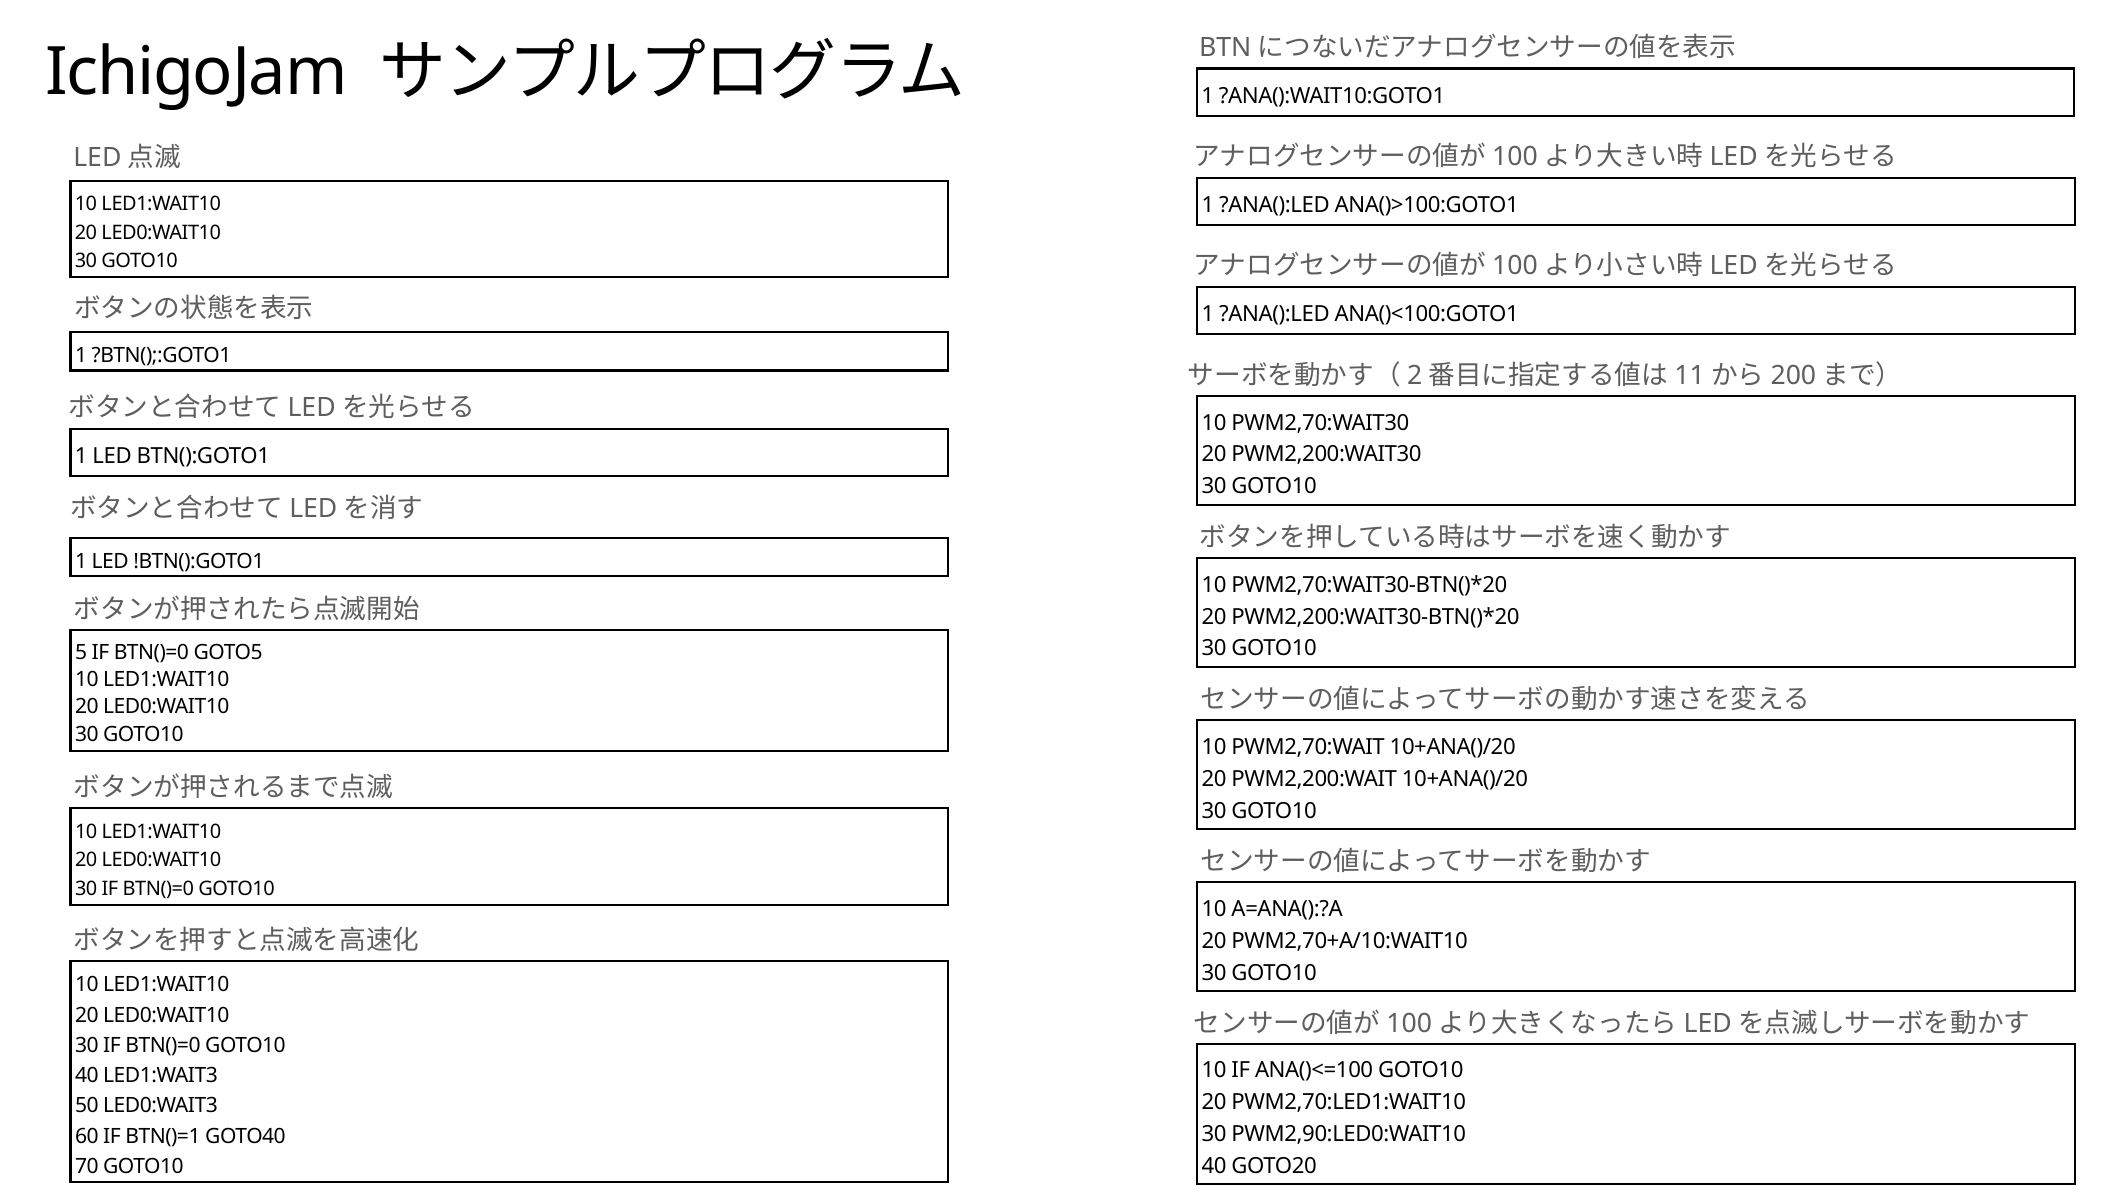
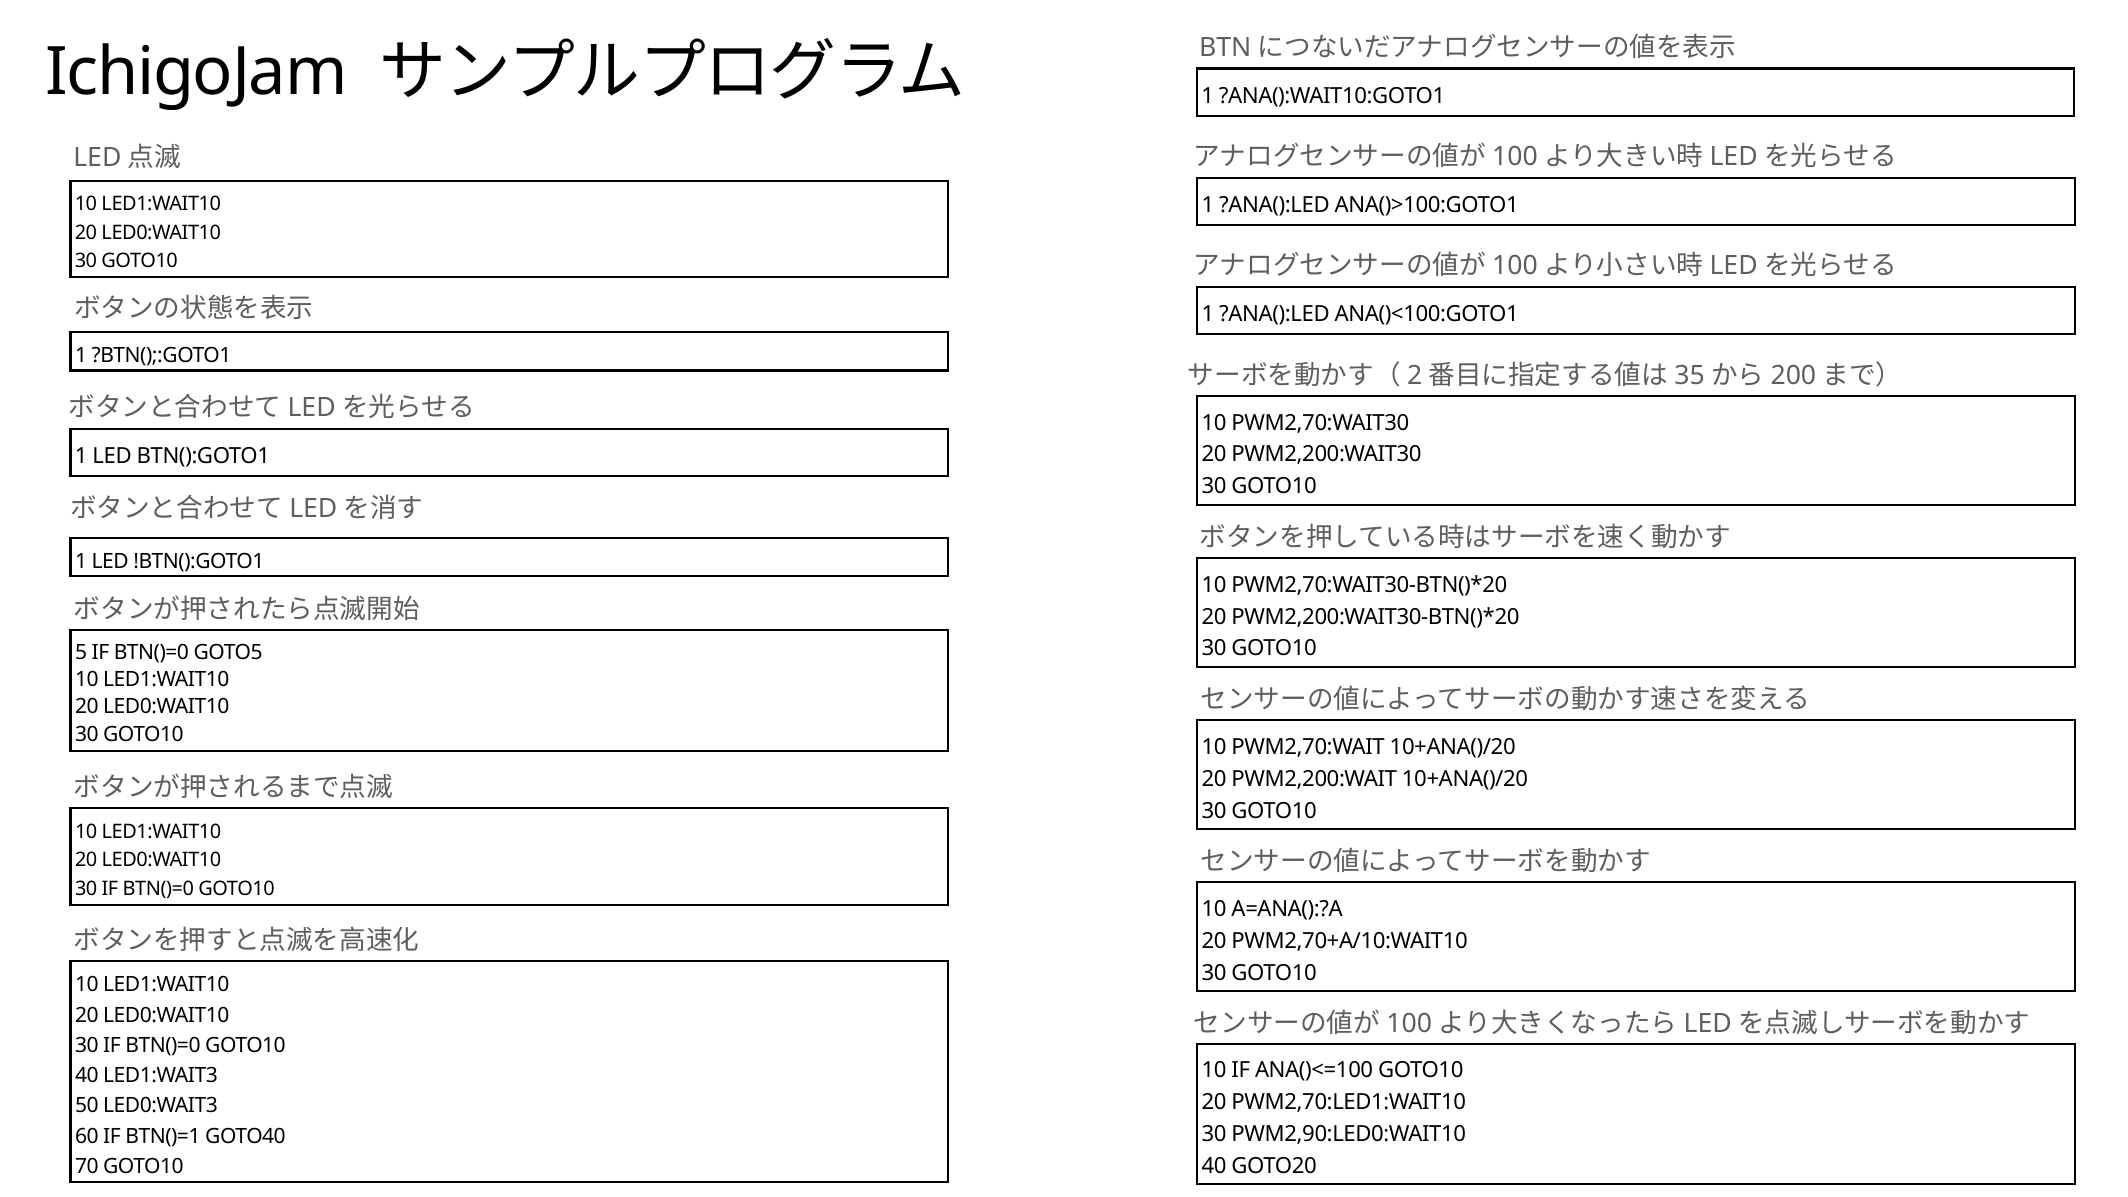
11: 11 -> 35
